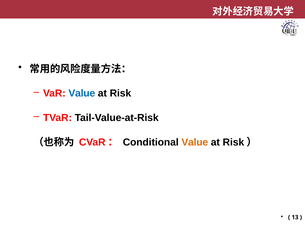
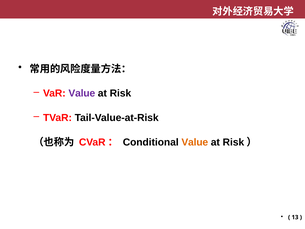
Value at (82, 93) colour: blue -> purple
